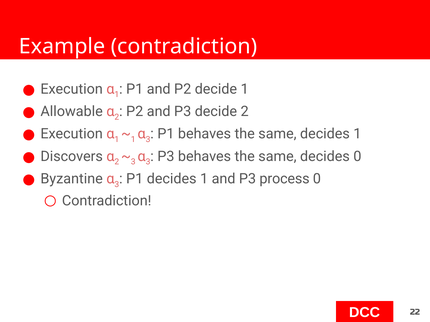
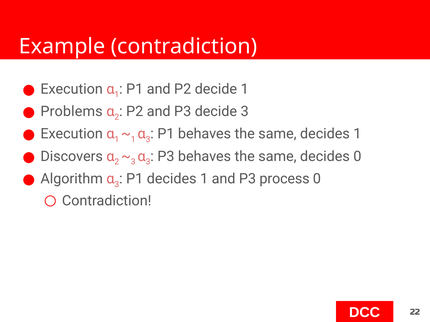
Allowable: Allowable -> Problems
decide 2: 2 -> 3
Byzantine: Byzantine -> Algorithm
